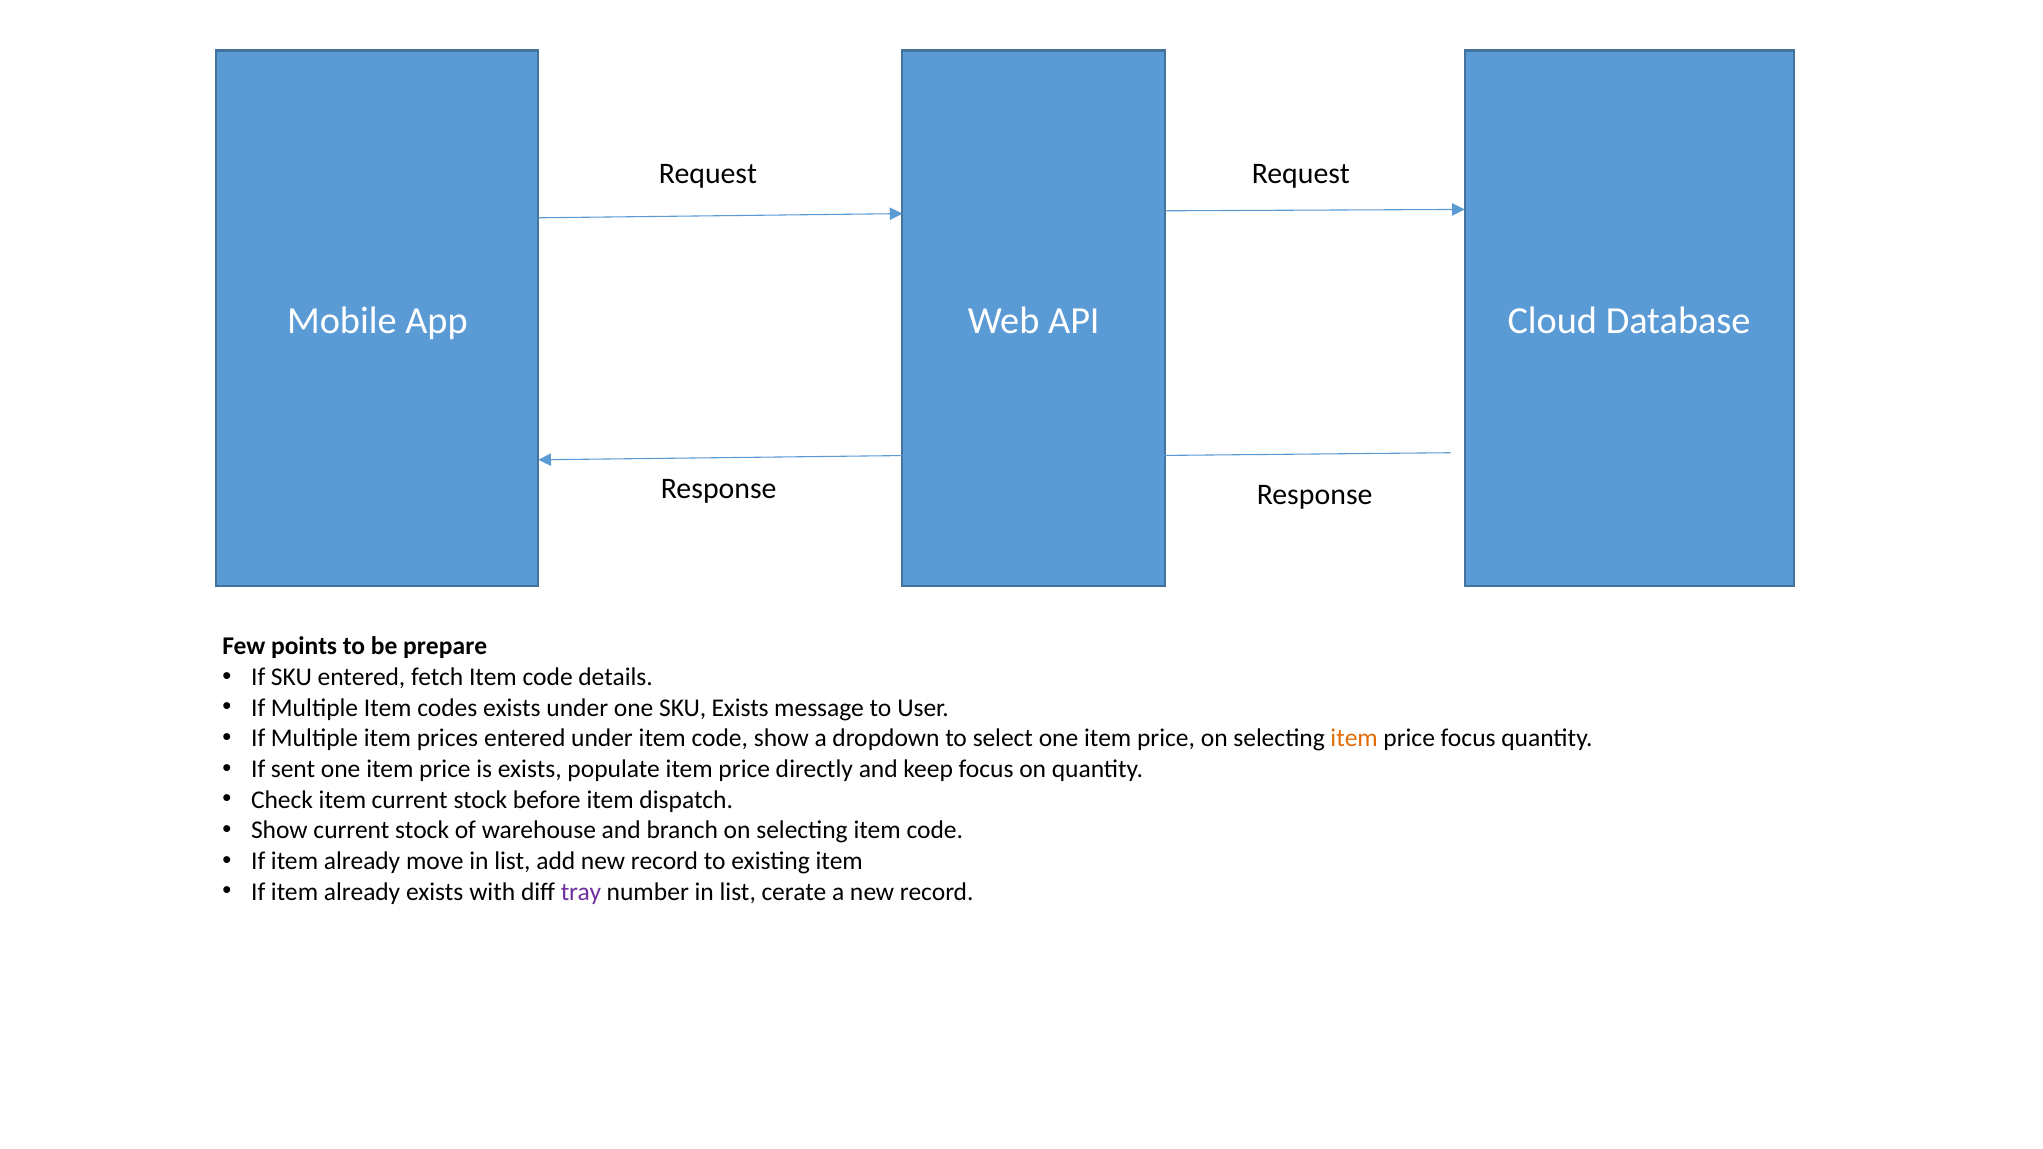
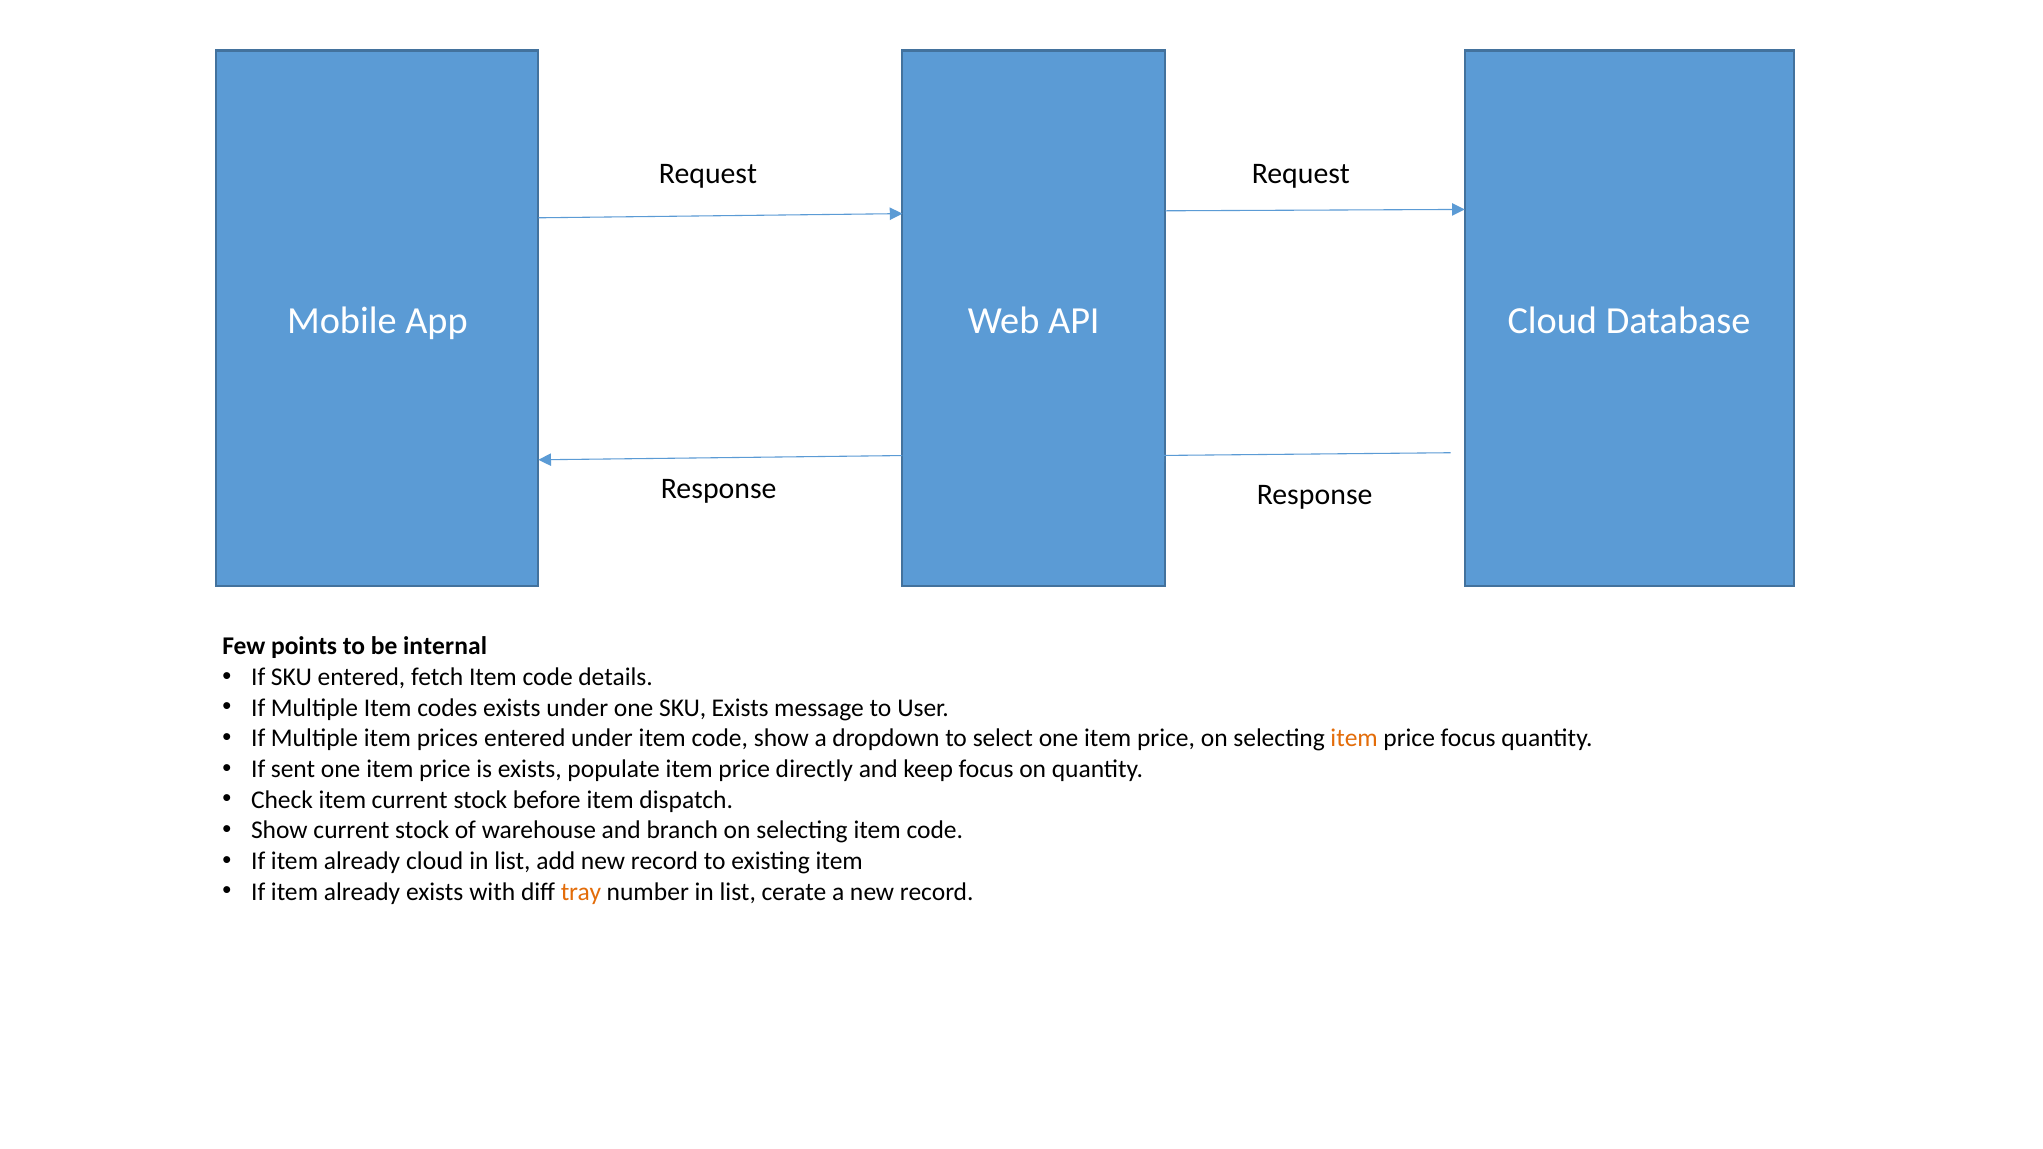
prepare: prepare -> internal
already move: move -> cloud
tray colour: purple -> orange
